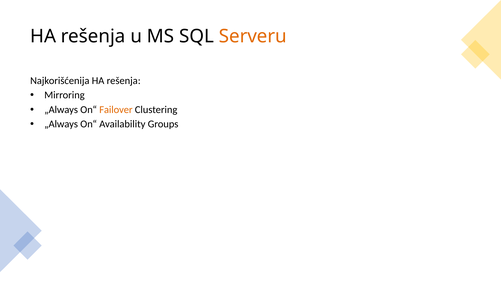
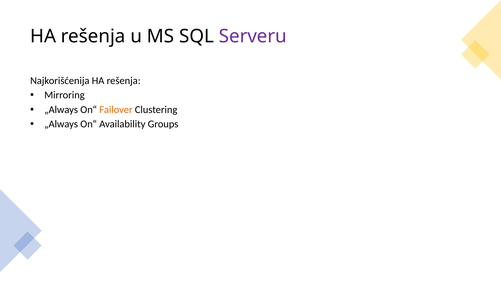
Serveru colour: orange -> purple
